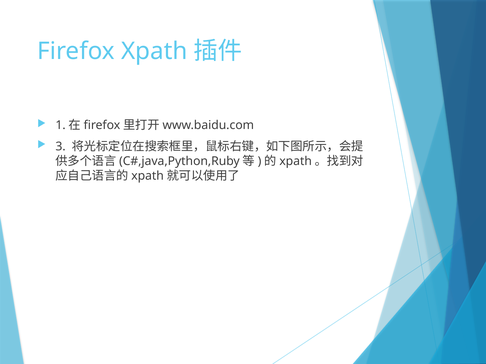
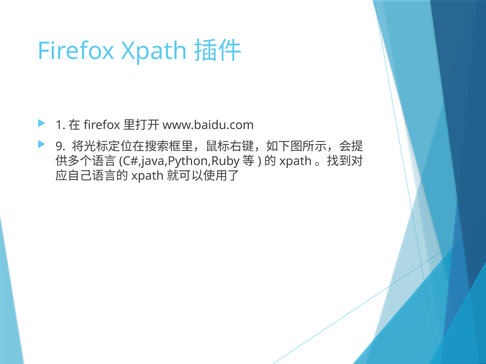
3: 3 -> 9
